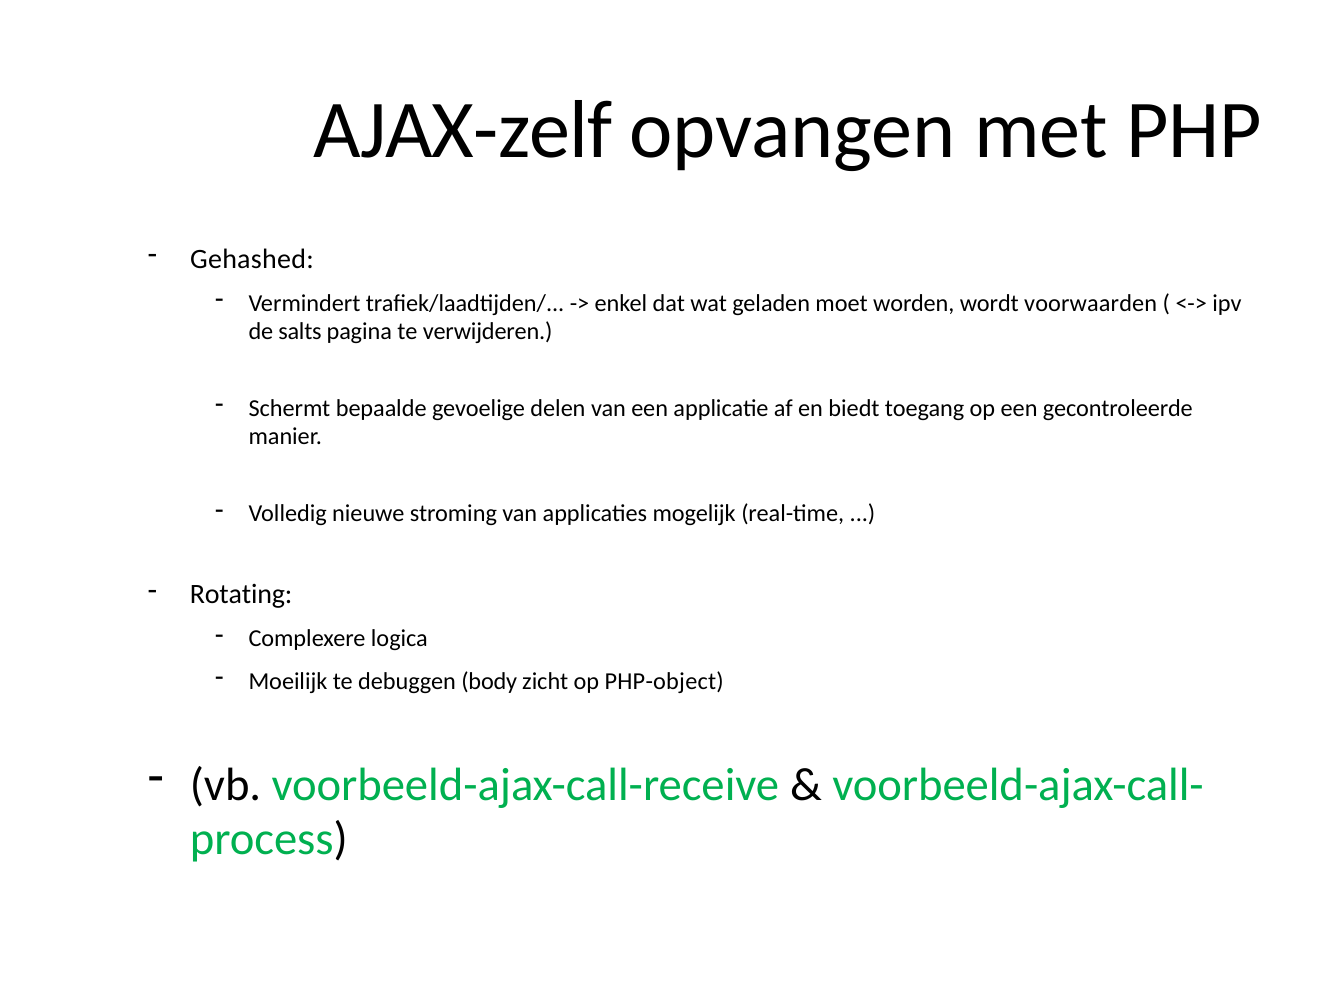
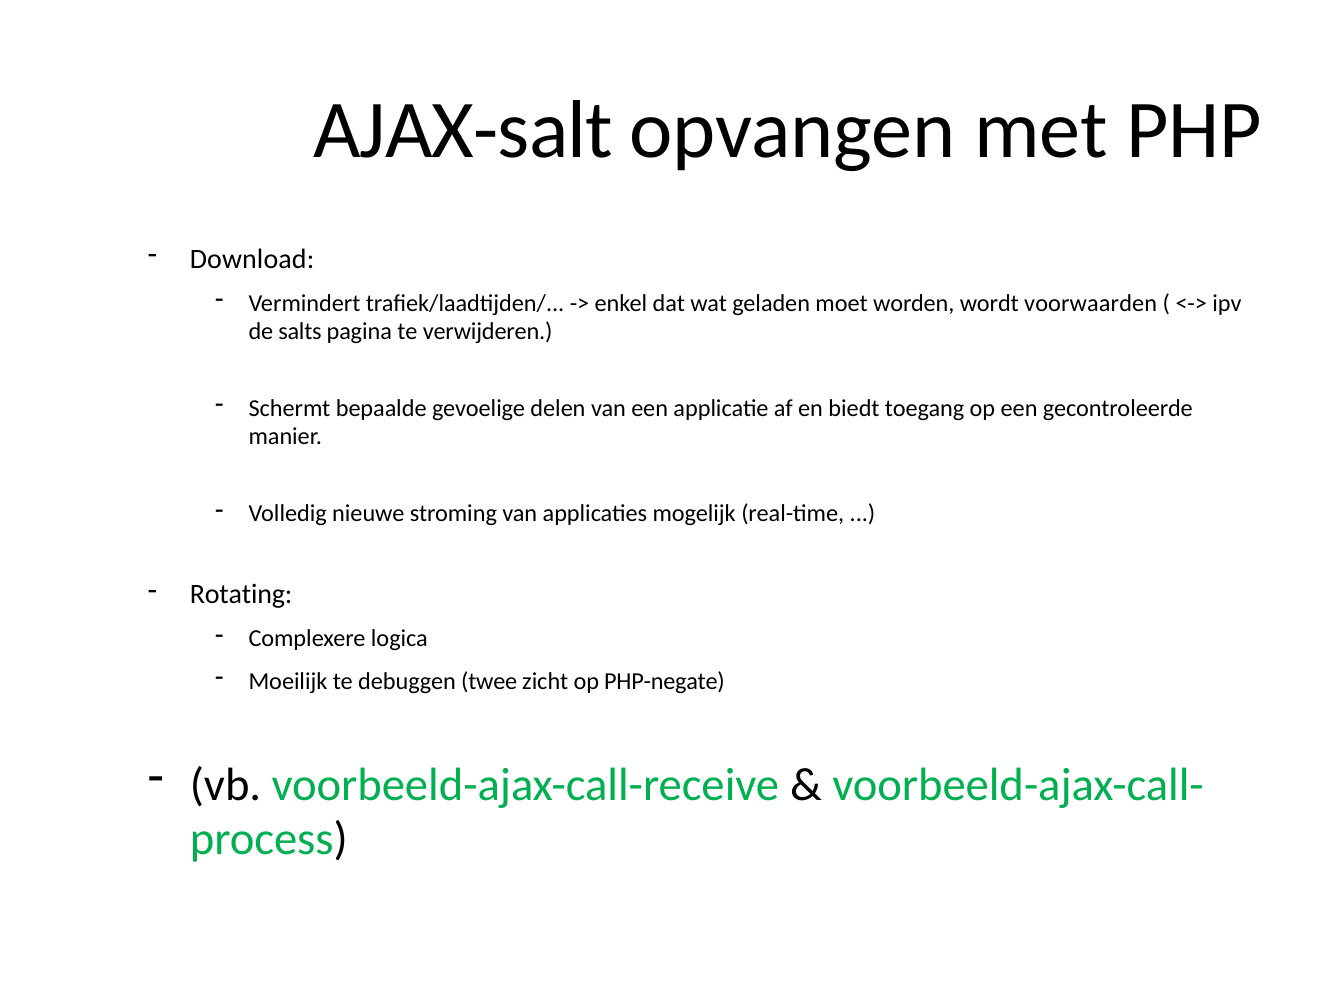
AJAX-zelf: AJAX-zelf -> AJAX-salt
Gehashed: Gehashed -> Download
body: body -> twee
PHP-object: PHP-object -> PHP-negate
